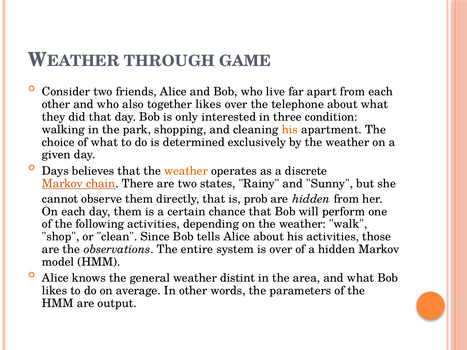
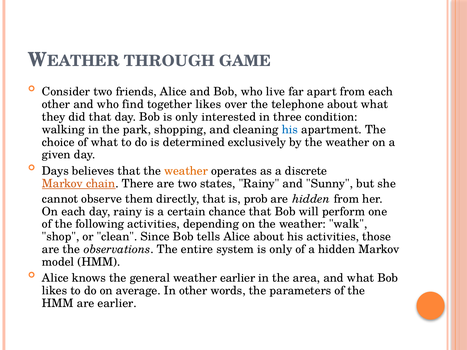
also: also -> find
his at (290, 130) colour: orange -> blue
day them: them -> rainy
system is over: over -> only
weather distint: distint -> earlier
are output: output -> earlier
